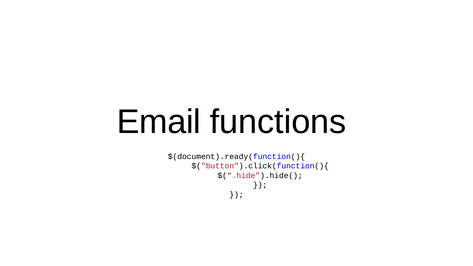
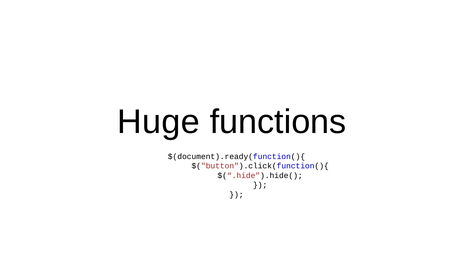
Email: Email -> Huge
